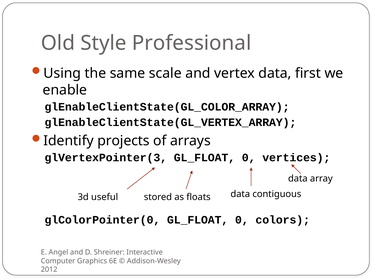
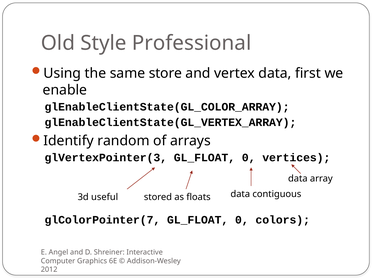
scale: scale -> store
projects: projects -> random
glColorPointer(0: glColorPointer(0 -> glColorPointer(7
